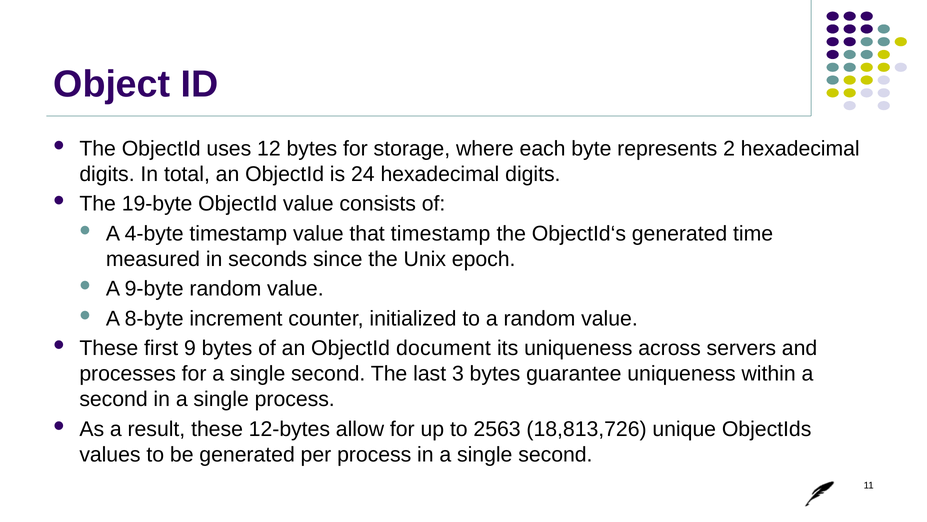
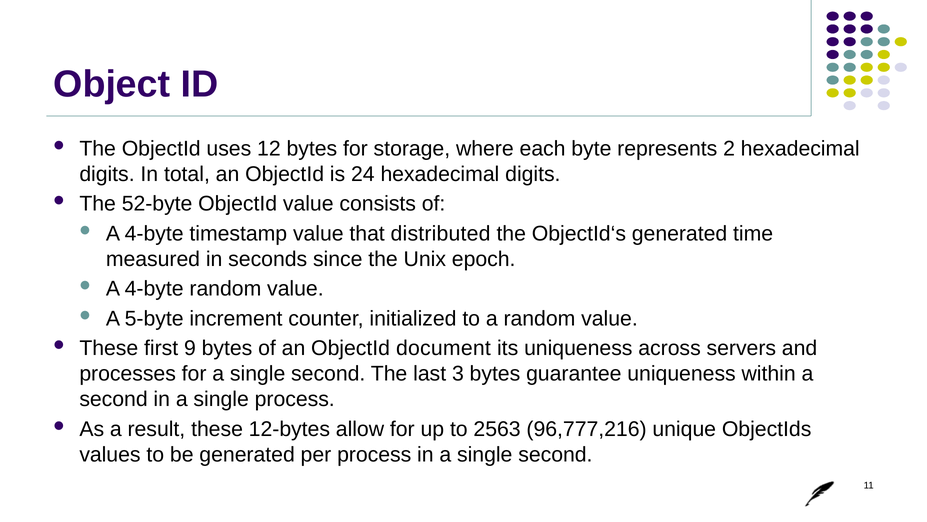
19-byte: 19-byte -> 52-byte
that timestamp: timestamp -> distributed
9-byte at (154, 289): 9-byte -> 4-byte
8-byte: 8-byte -> 5-byte
18,813,726: 18,813,726 -> 96,777,216
